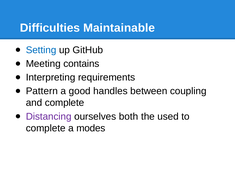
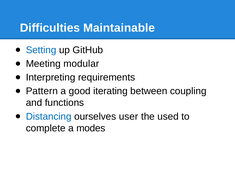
contains: contains -> modular
handles: handles -> iterating
and complete: complete -> functions
Distancing colour: purple -> blue
both: both -> user
